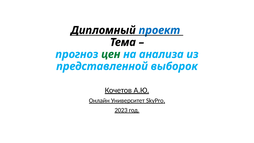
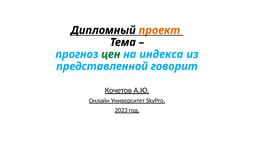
проект colour: blue -> orange
анализа: анализа -> индекса
выборок: выборок -> говорит
